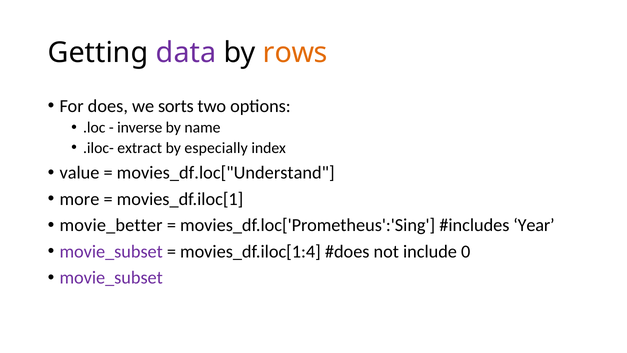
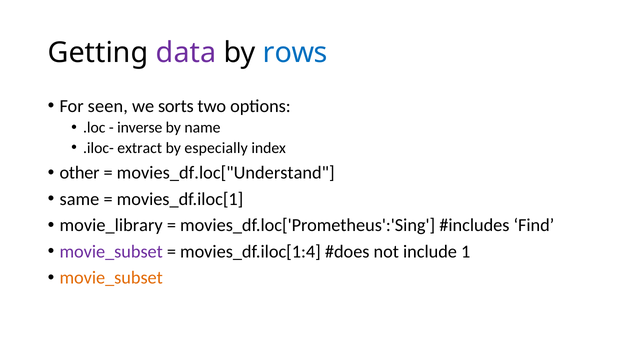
rows colour: orange -> blue
does: does -> seen
value: value -> other
more: more -> same
movie_better: movie_better -> movie_library
Year: Year -> Find
0: 0 -> 1
movie_subset at (111, 278) colour: purple -> orange
